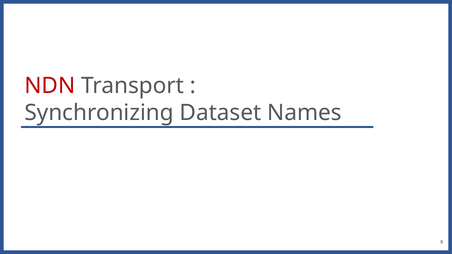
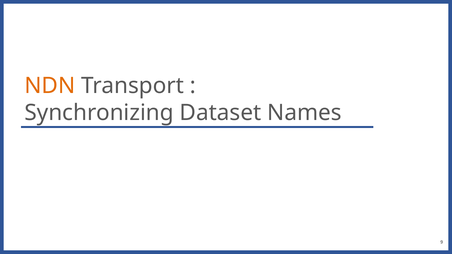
NDN colour: red -> orange
